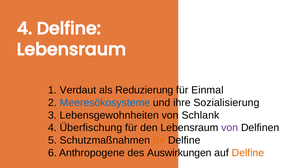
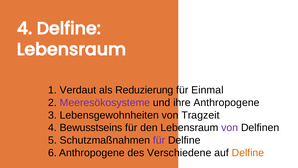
Meeresökosysteme colour: blue -> purple
ihre Sozialisierung: Sozialisierung -> Anthropogene
Schlank: Schlank -> Tragzeit
Überfischung: Überfischung -> Bewusstseins
für at (159, 140) colour: orange -> purple
Auswirkungen: Auswirkungen -> Verschiedene
